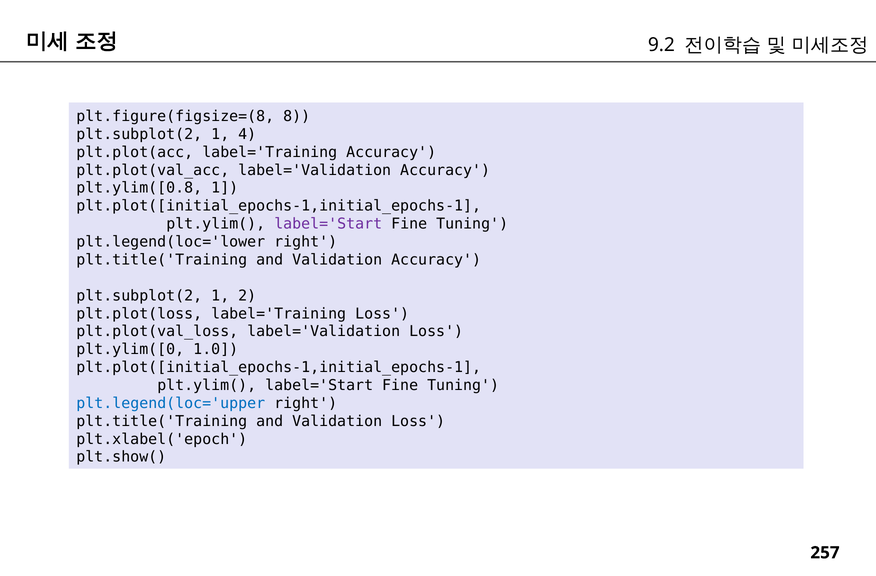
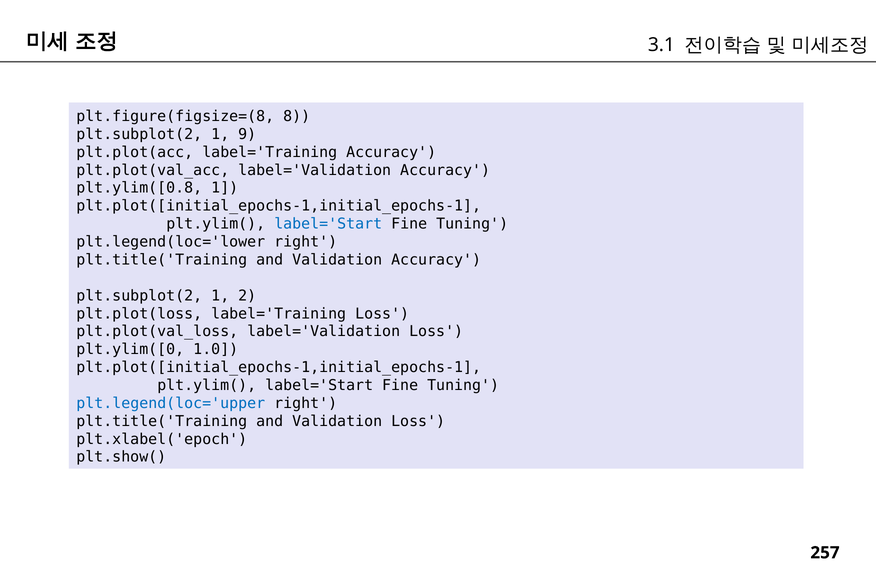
9.2: 9.2 -> 3.1
4: 4 -> 9
label='Start at (328, 224) colour: purple -> blue
